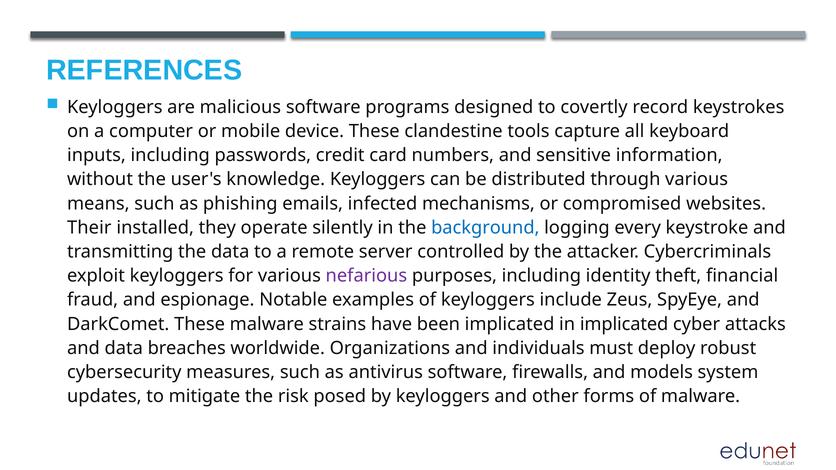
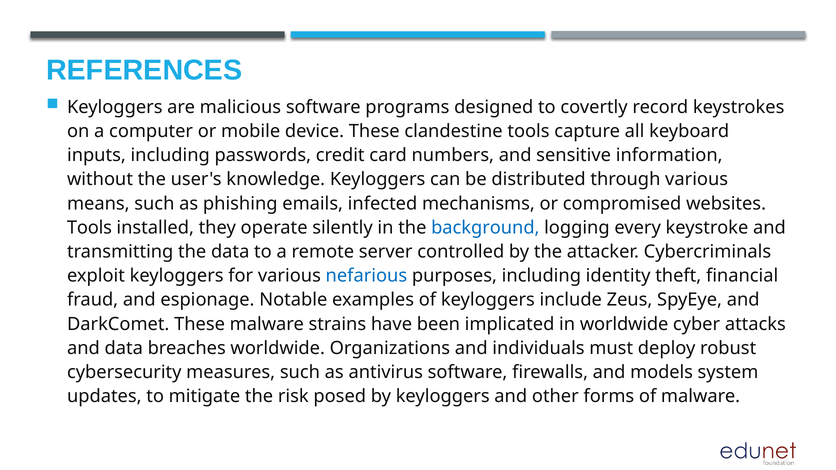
Their at (89, 228): Their -> Tools
nefarious colour: purple -> blue
in implicated: implicated -> worldwide
